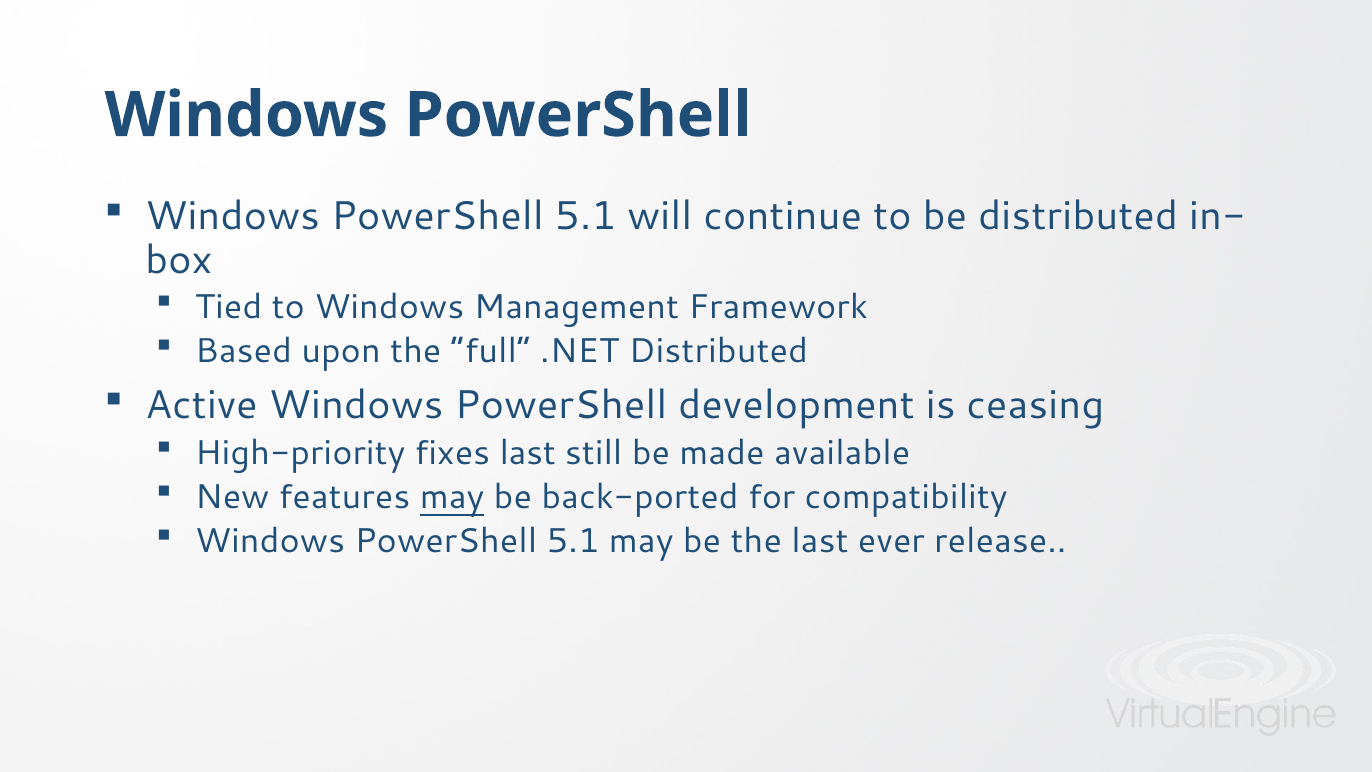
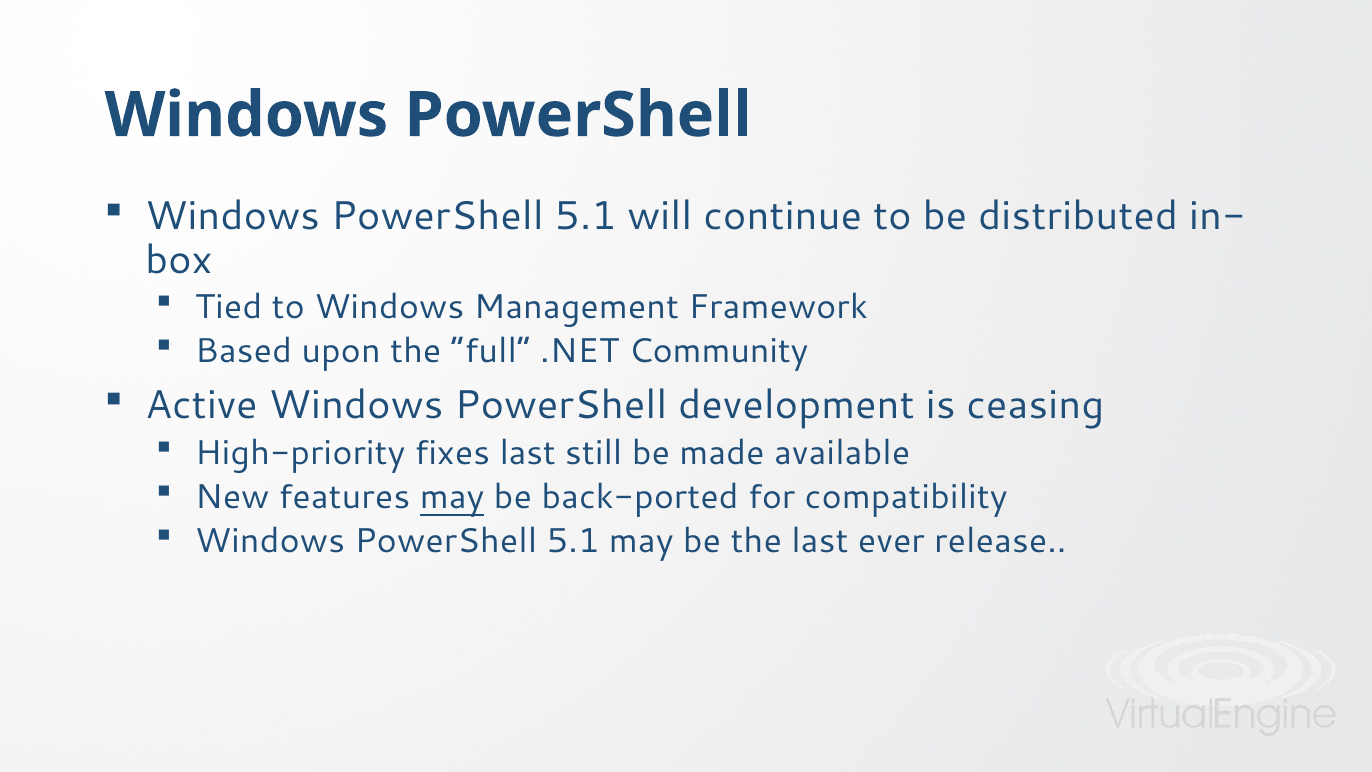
.NET Distributed: Distributed -> Community
